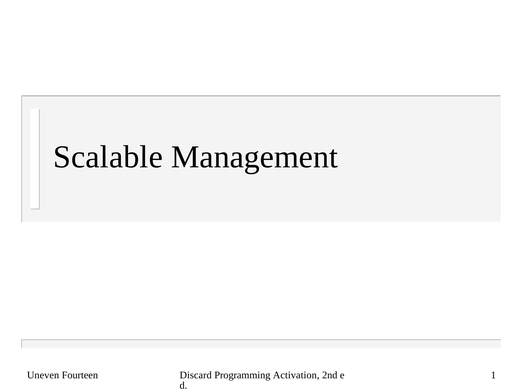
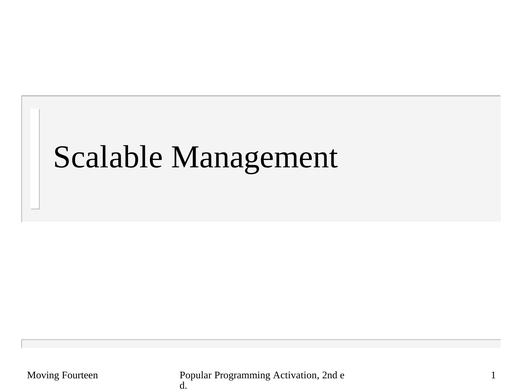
Uneven: Uneven -> Moving
Discard: Discard -> Popular
